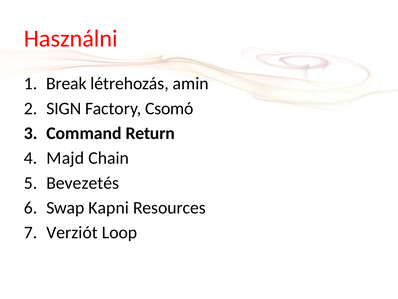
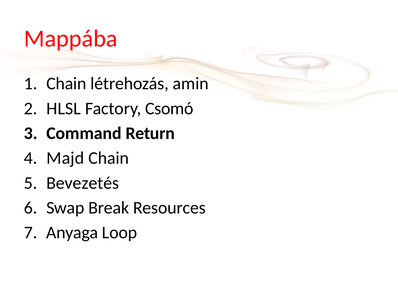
Használni: Használni -> Mappába
Break at (66, 84): Break -> Chain
SIGN: SIGN -> HLSL
Kapni: Kapni -> Break
Verziót: Verziót -> Anyaga
